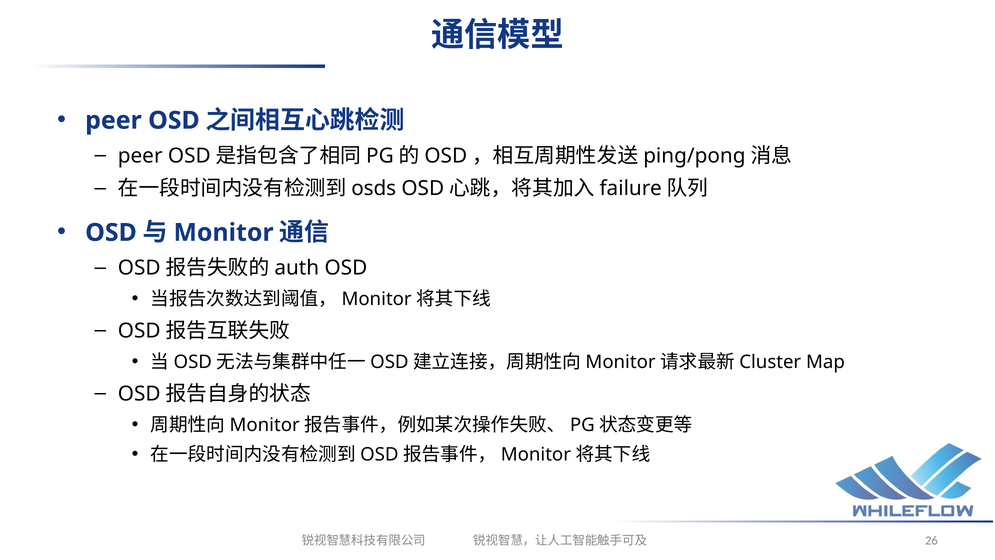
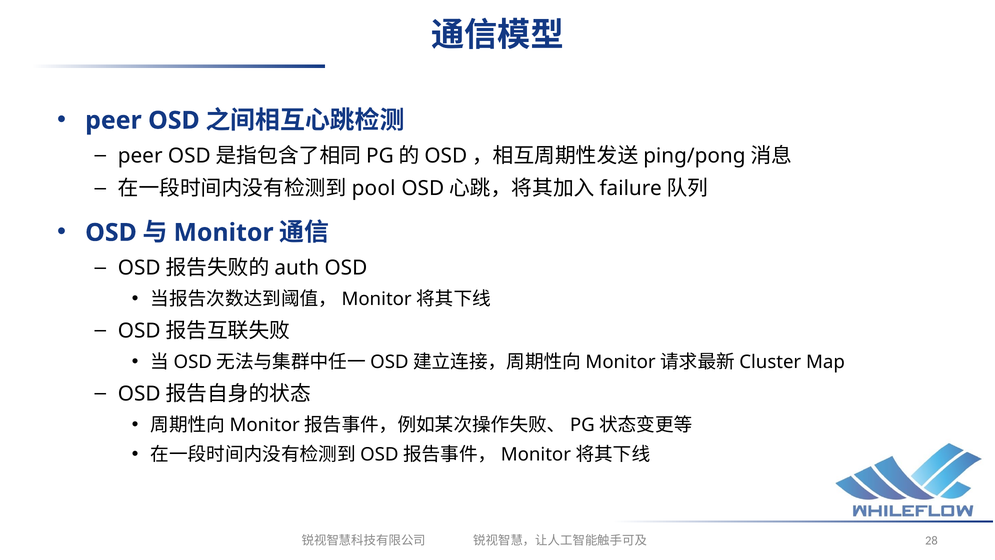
osds: osds -> pool
26: 26 -> 28
